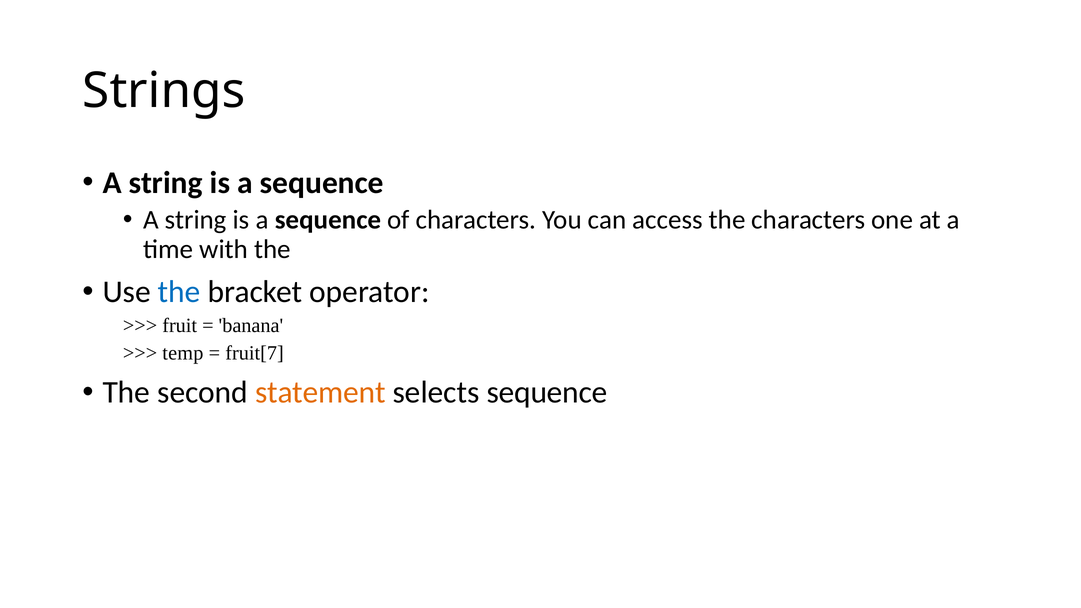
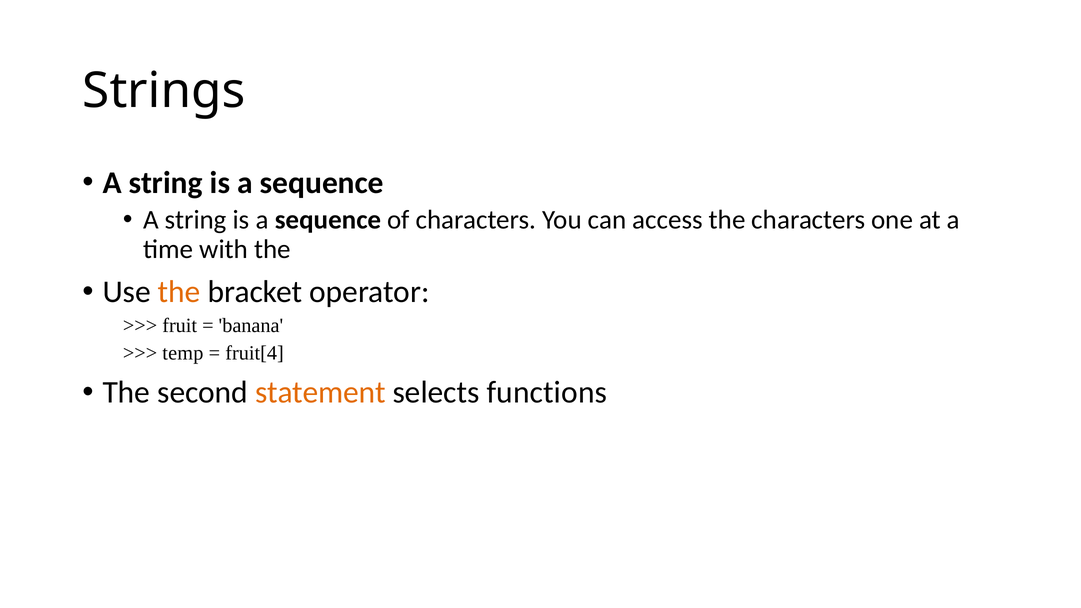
the at (179, 292) colour: blue -> orange
fruit[7: fruit[7 -> fruit[4
selects sequence: sequence -> functions
